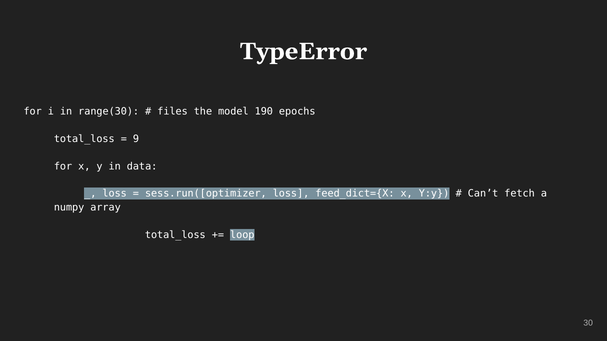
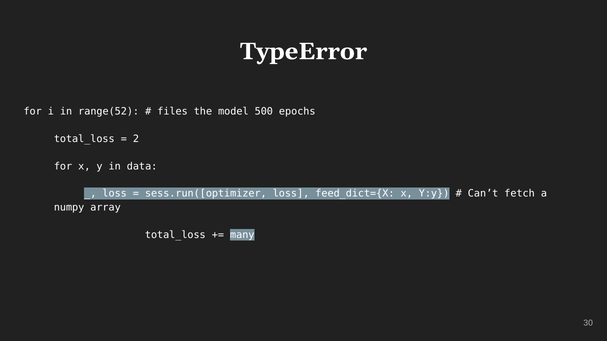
range(30: range(30 -> range(52
190: 190 -> 500
9: 9 -> 2
loop: loop -> many
